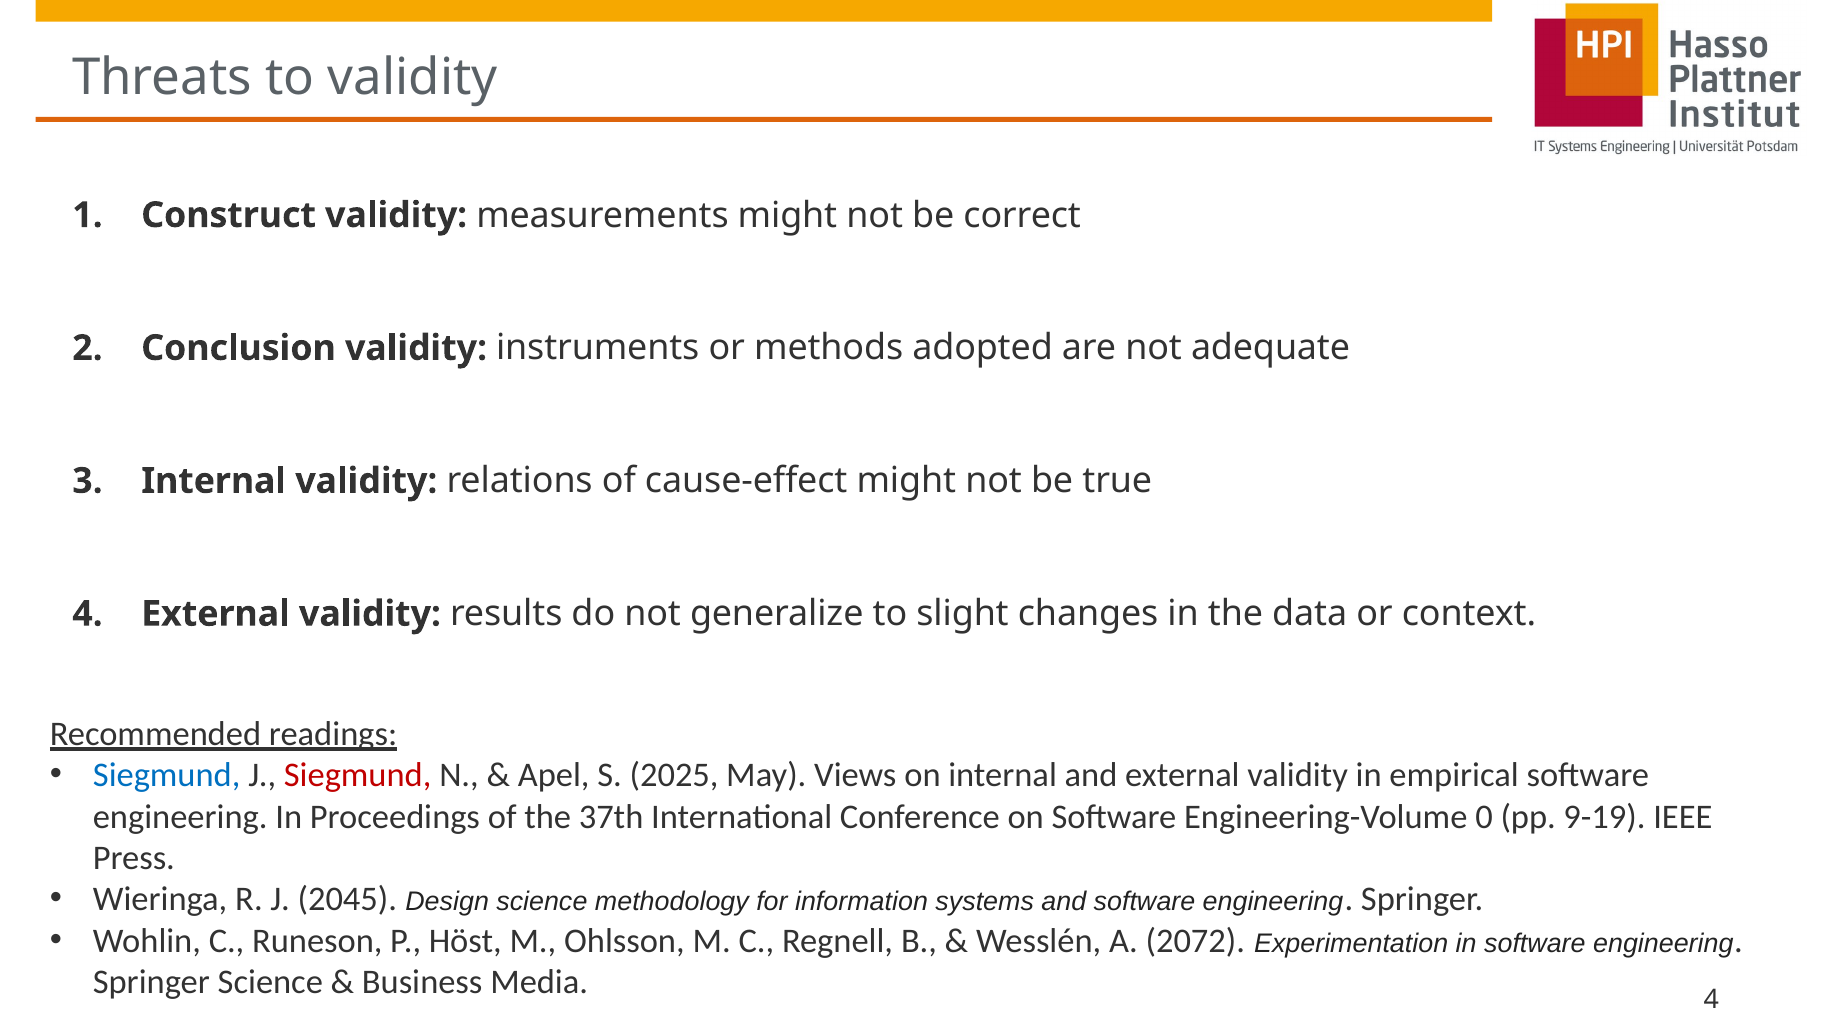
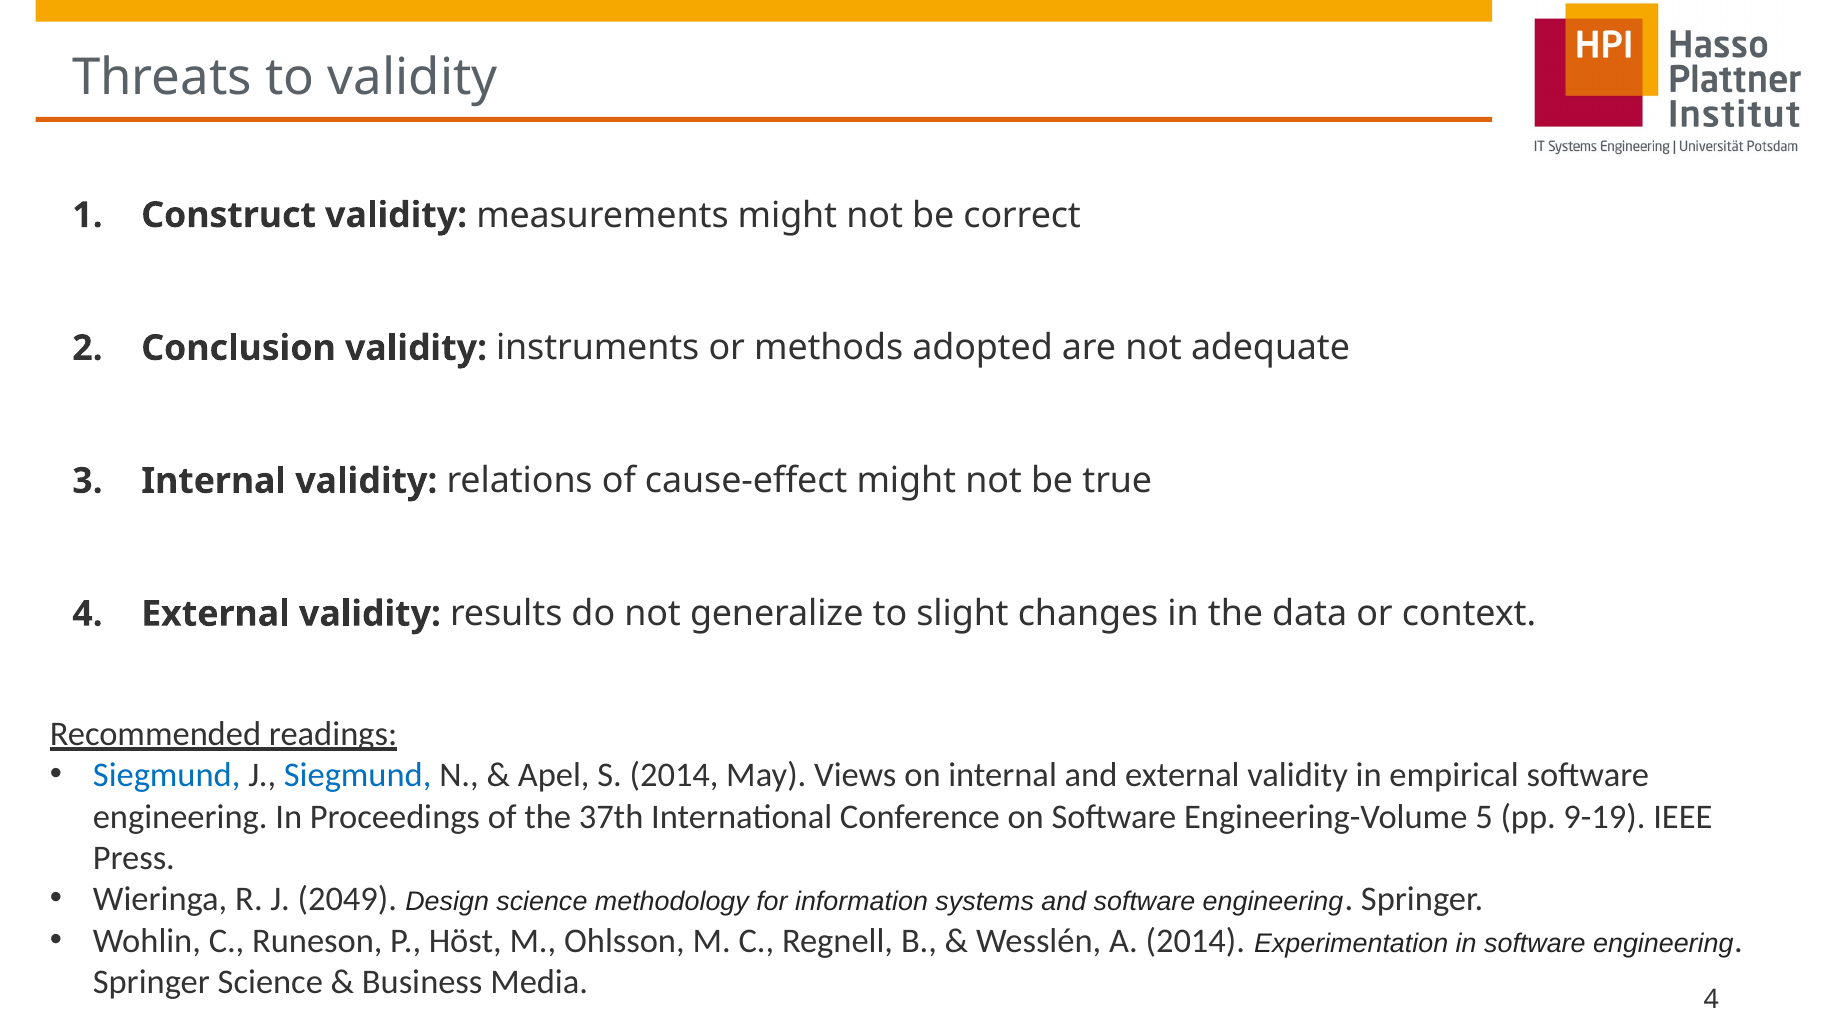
Siegmund at (358, 775) colour: red -> blue
S 2025: 2025 -> 2014
0: 0 -> 5
2045: 2045 -> 2049
A 2072: 2072 -> 2014
